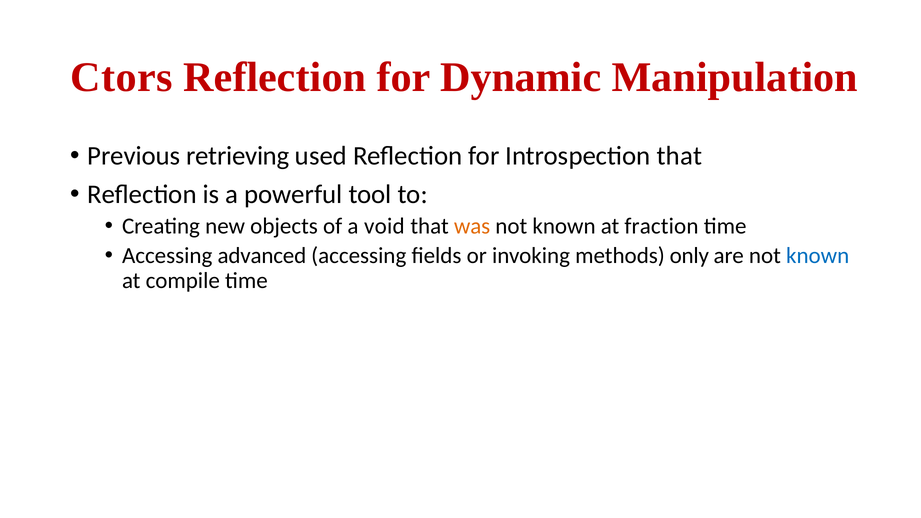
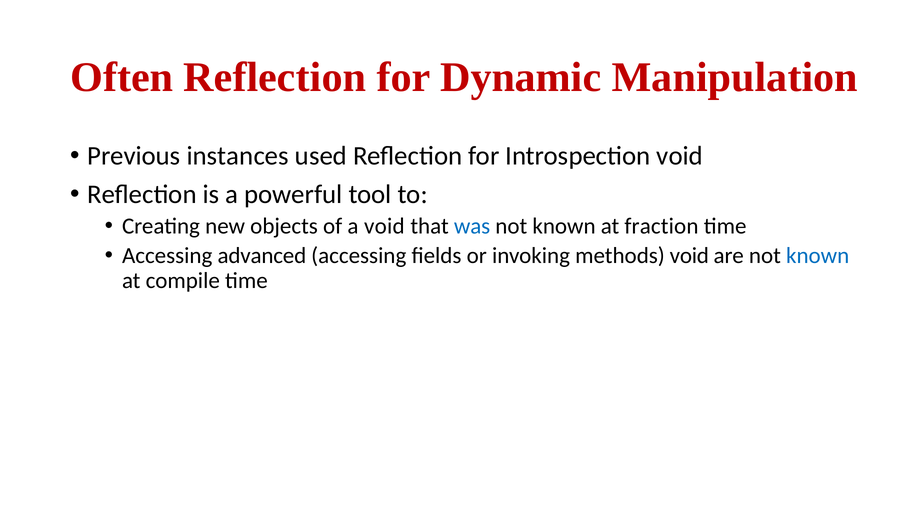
Ctors: Ctors -> Often
retrieving: retrieving -> instances
Introspection that: that -> void
was colour: orange -> blue
methods only: only -> void
